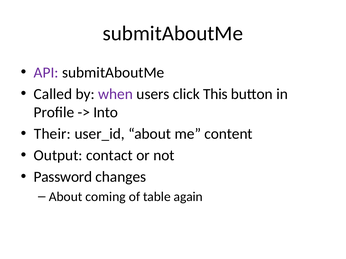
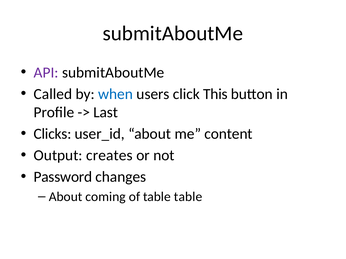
when colour: purple -> blue
Into: Into -> Last
Their: Their -> Clicks
contact: contact -> creates
table again: again -> table
